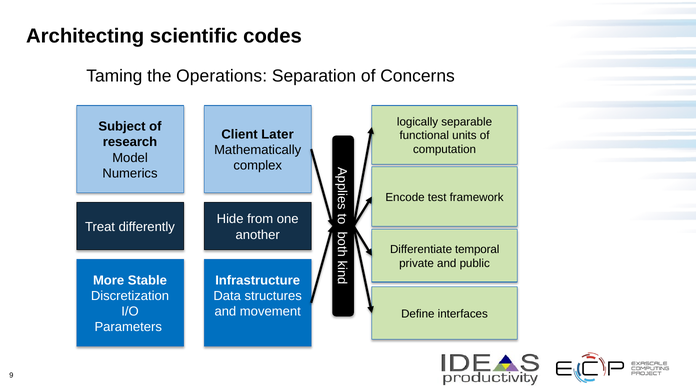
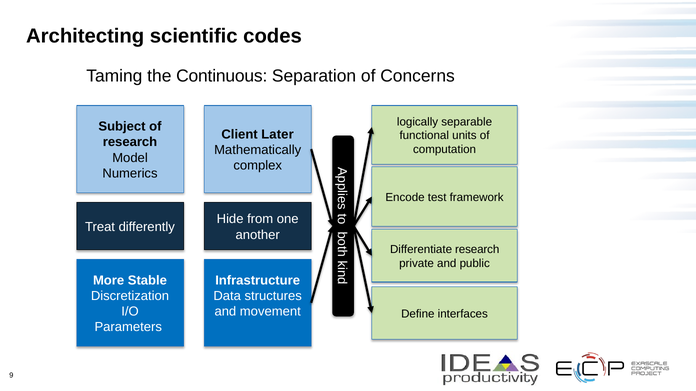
Operations: Operations -> Continuous
Differentiate temporal: temporal -> research
